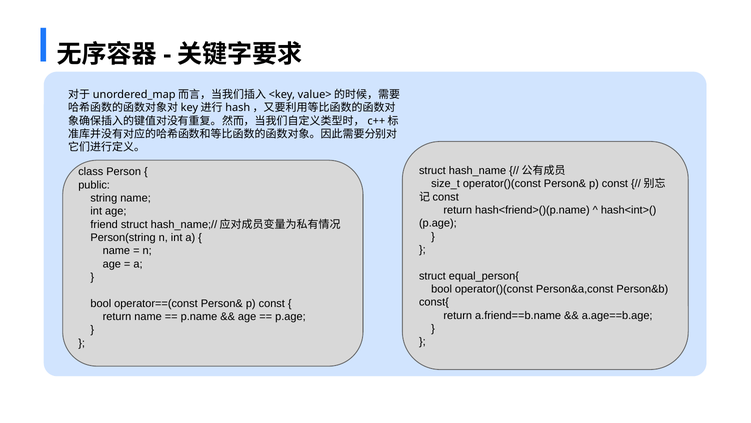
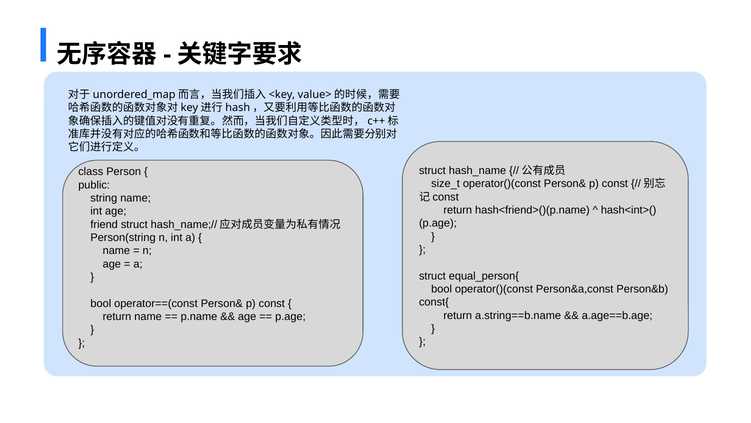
a.friend==b.name: a.friend==b.name -> a.string==b.name
